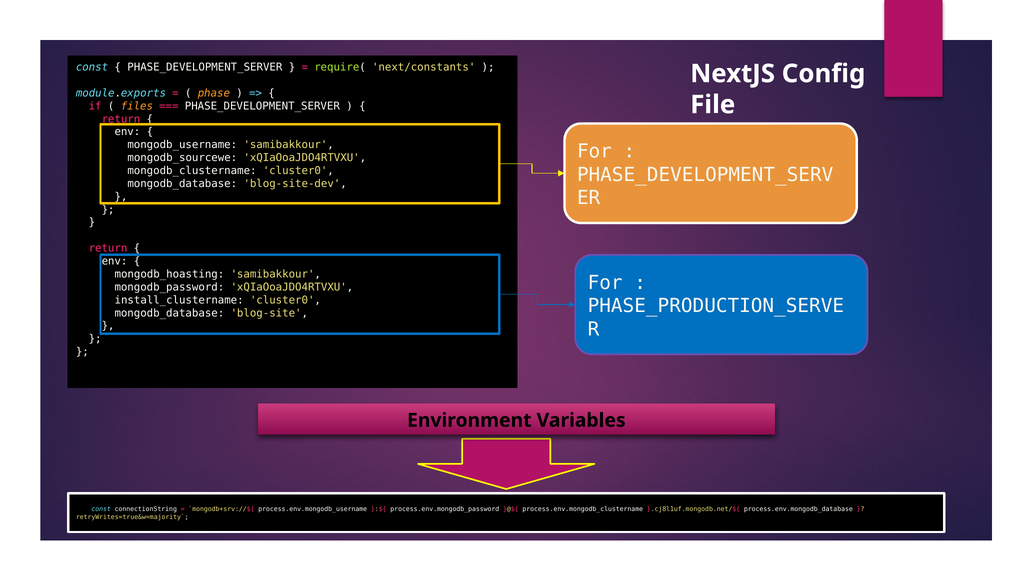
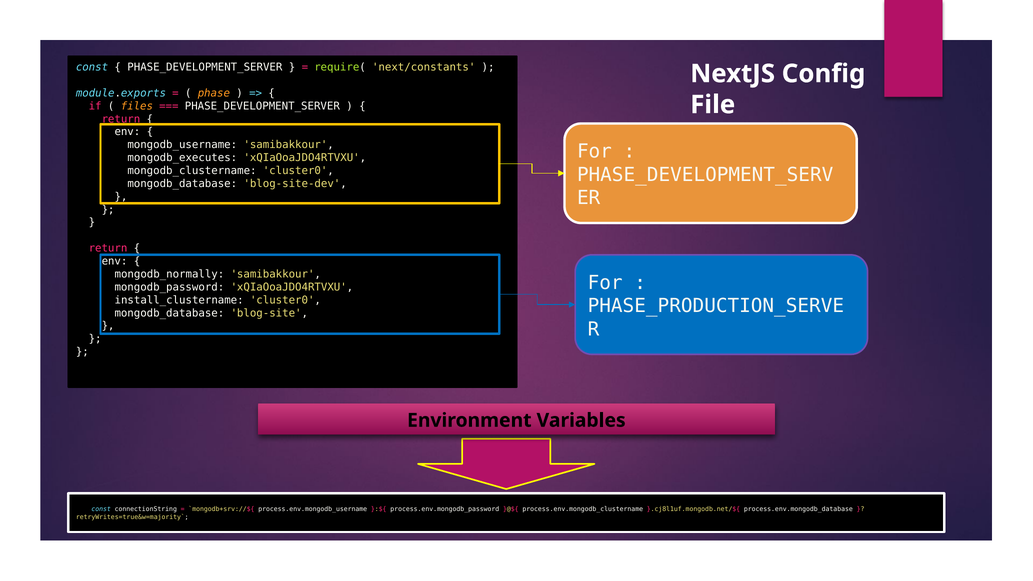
mongodb_sourcewe: mongodb_sourcewe -> mongodb_executes
mongodb_hoasting: mongodb_hoasting -> mongodb_normally
